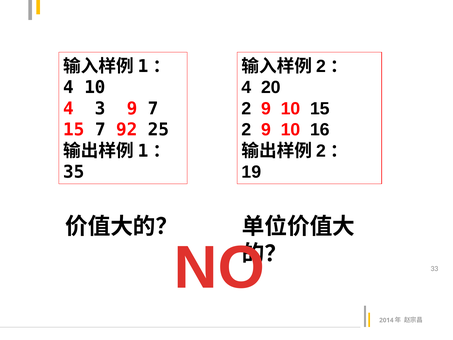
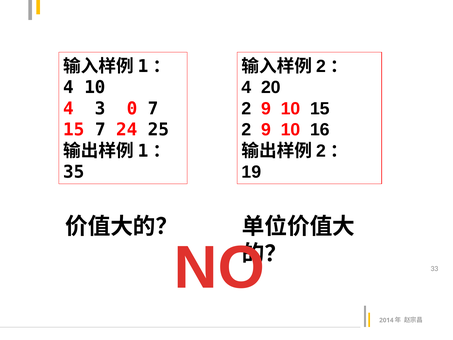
3 9: 9 -> 0
92: 92 -> 24
